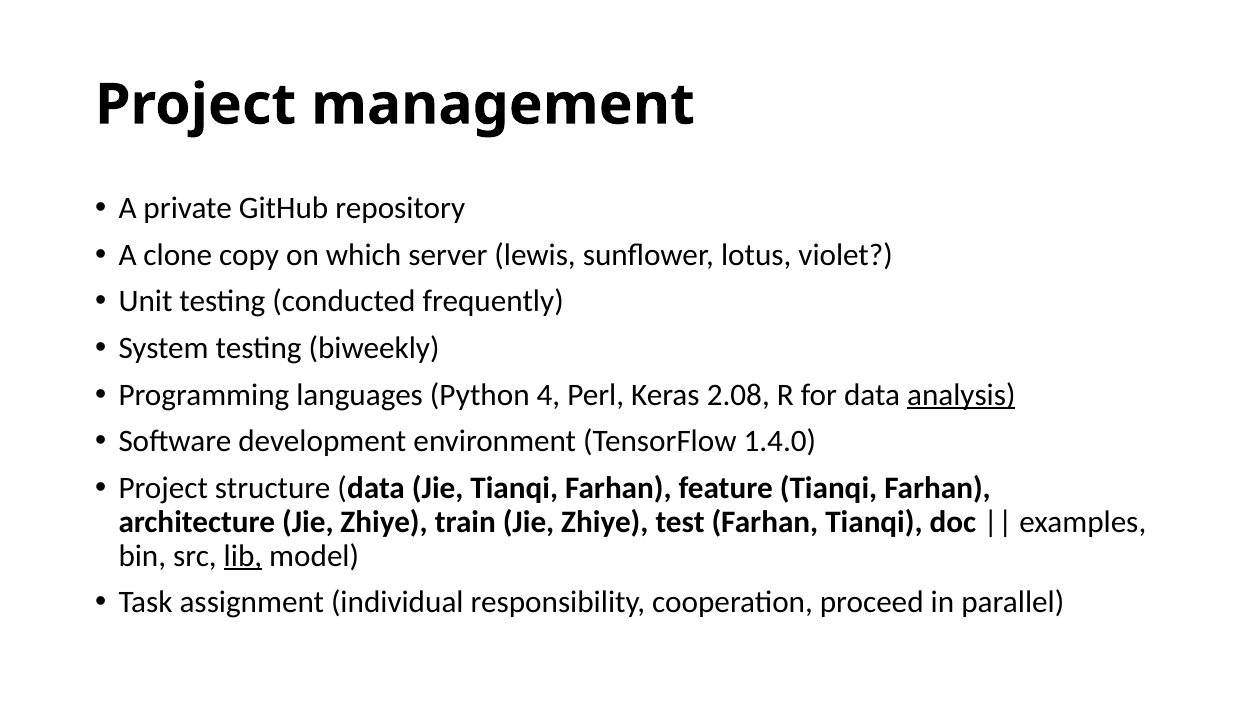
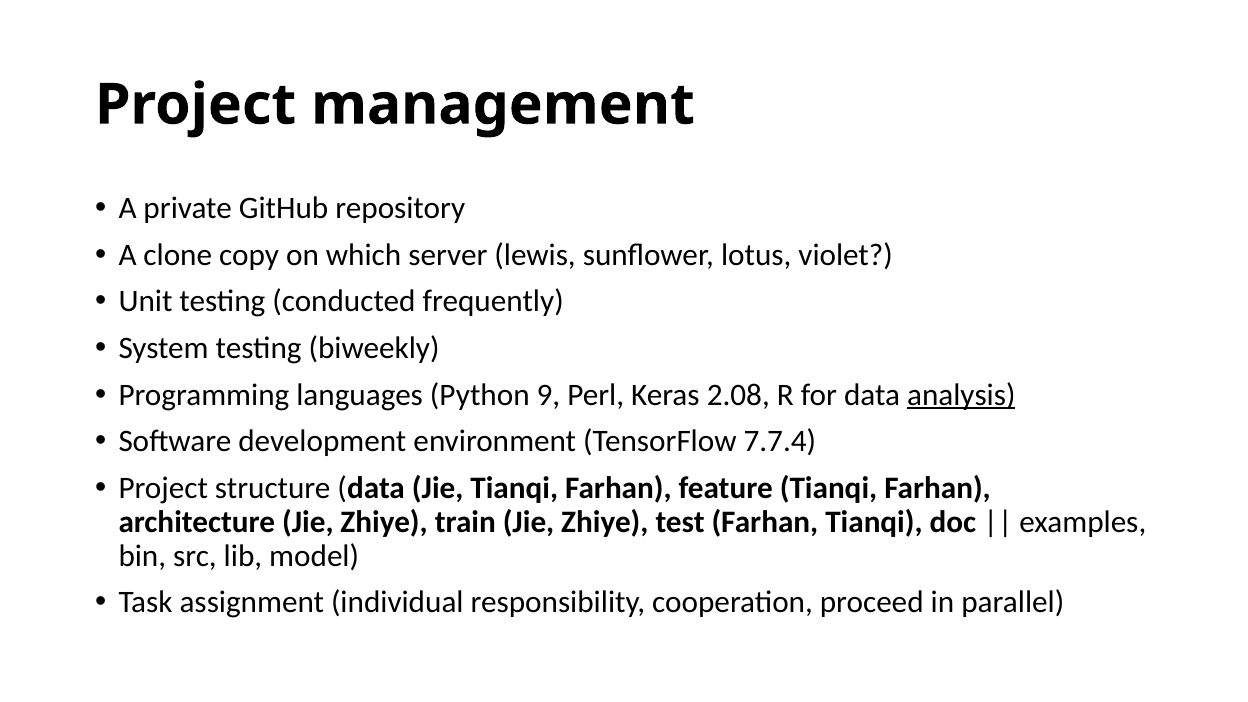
4: 4 -> 9
1.4.0: 1.4.0 -> 7.7.4
lib underline: present -> none
